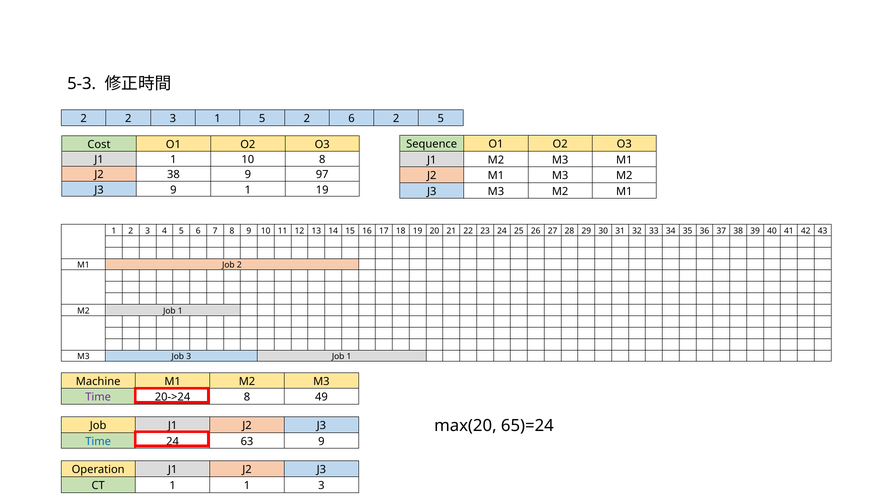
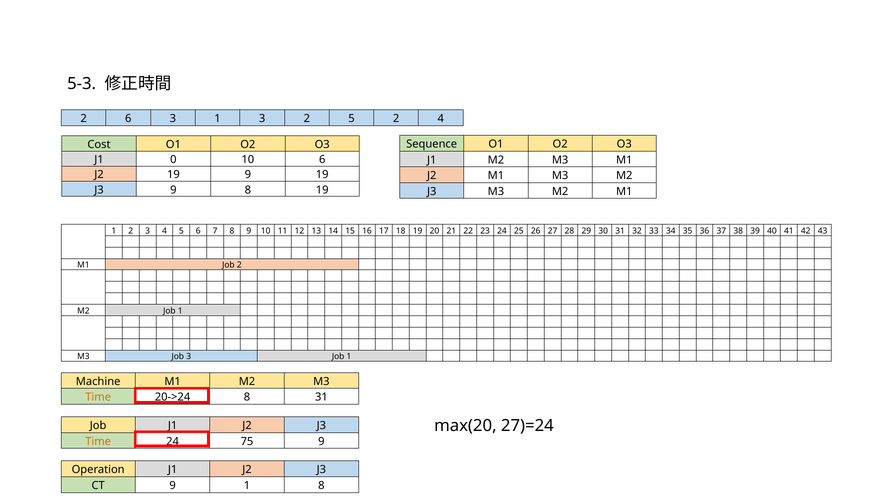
2 2: 2 -> 6
1 5: 5 -> 3
2 6: 6 -> 5
2 5: 5 -> 4
1 at (173, 160): 1 -> 0
10 8: 8 -> 6
38 at (173, 175): 38 -> 19
9 97: 97 -> 19
9 1: 1 -> 8
Time at (98, 397) colour: purple -> orange
8 49: 49 -> 31
65)=24: 65)=24 -> 27)=24
Time at (98, 442) colour: blue -> orange
63: 63 -> 75
CT 1: 1 -> 9
1 3: 3 -> 8
